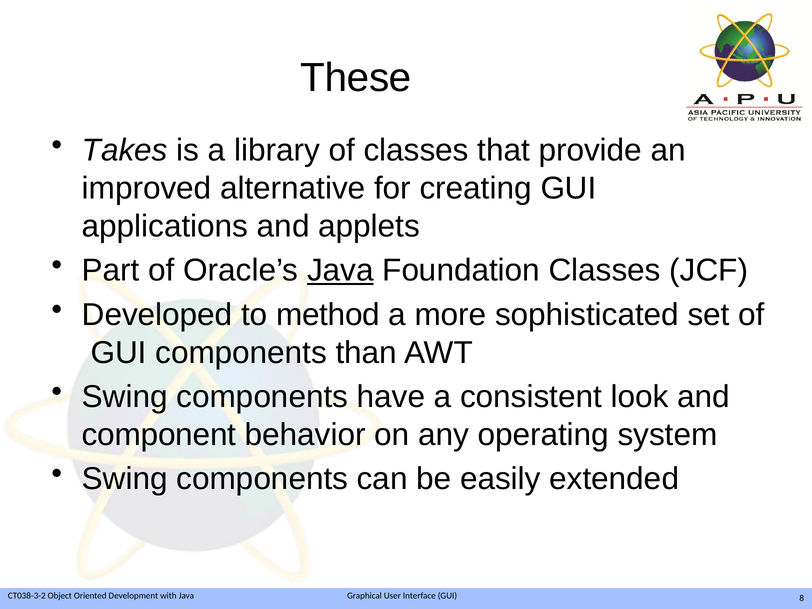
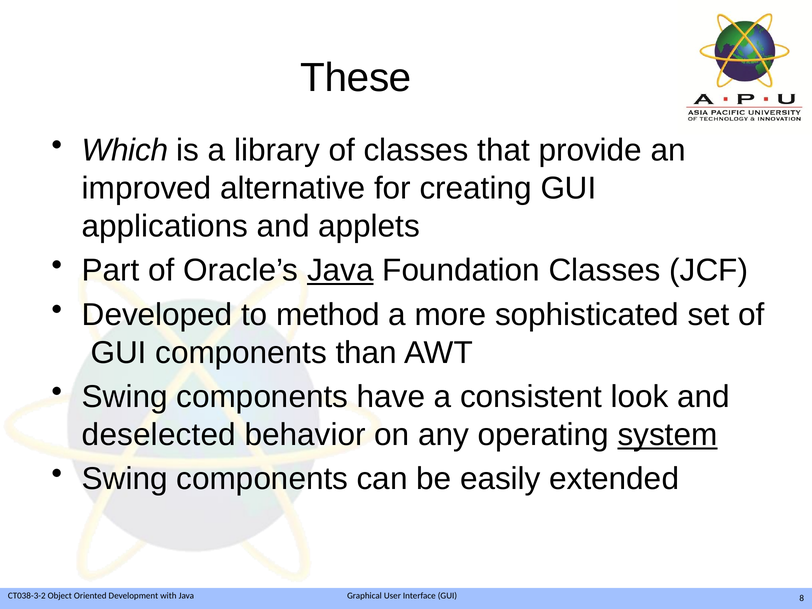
Takes: Takes -> Which
component: component -> deselected
system underline: none -> present
